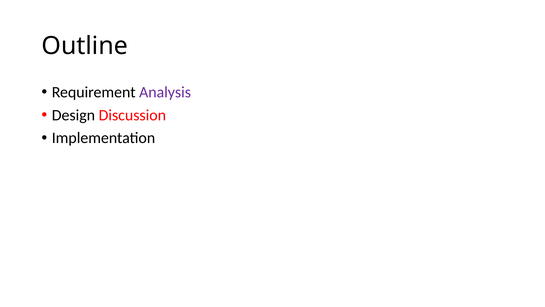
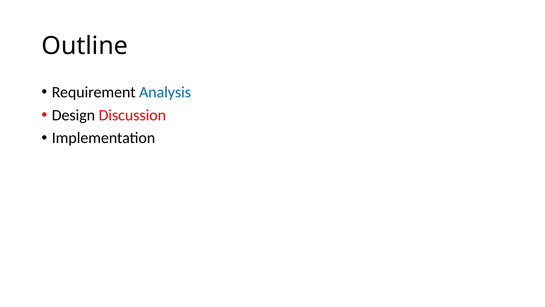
Analysis colour: purple -> blue
